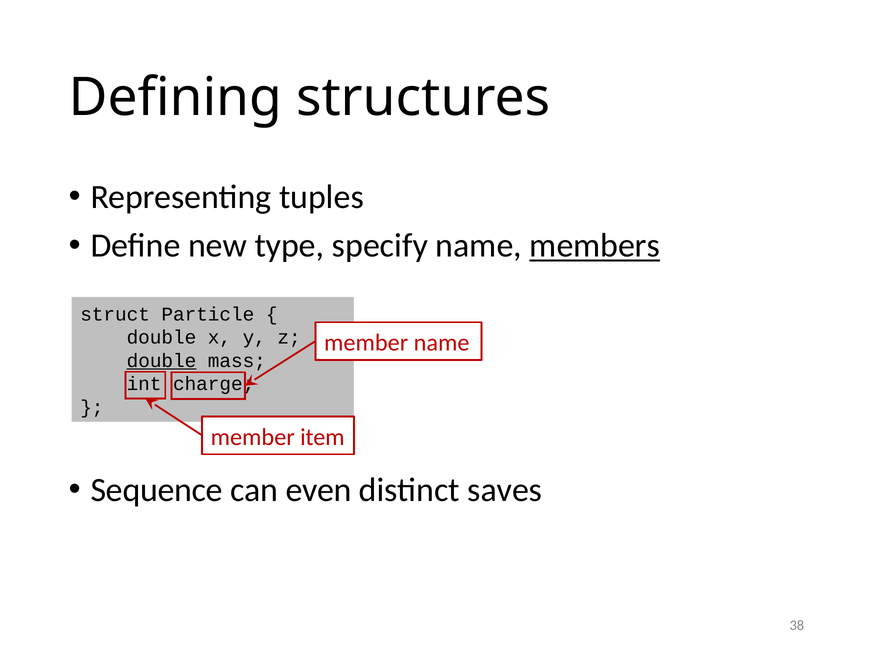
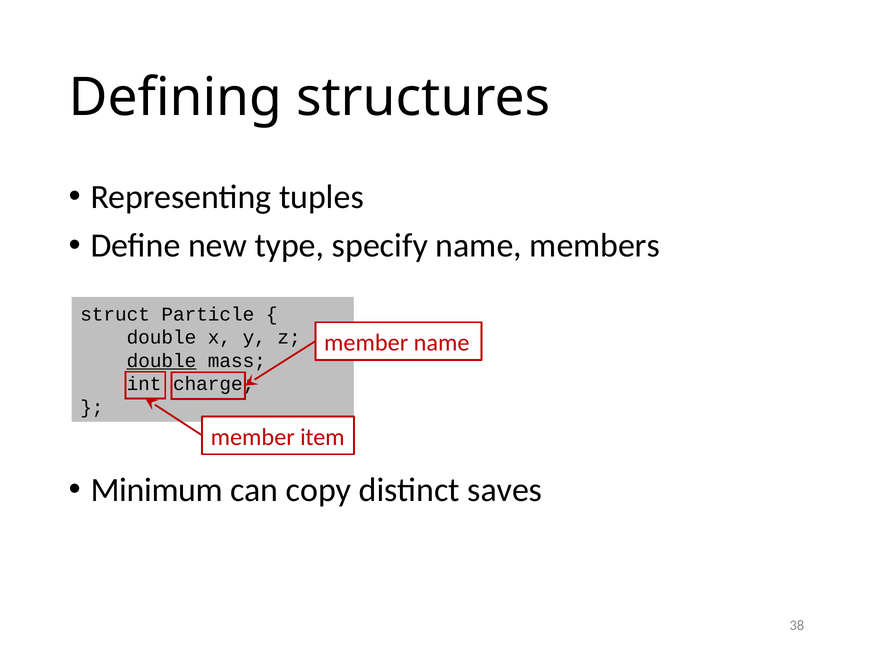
members underline: present -> none
Sequence: Sequence -> Minimum
even: even -> copy
